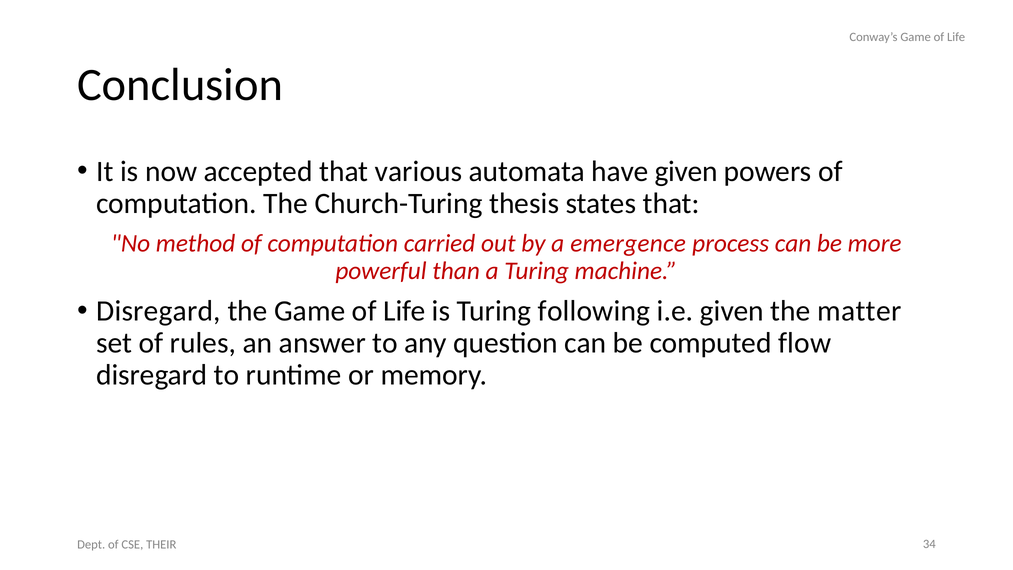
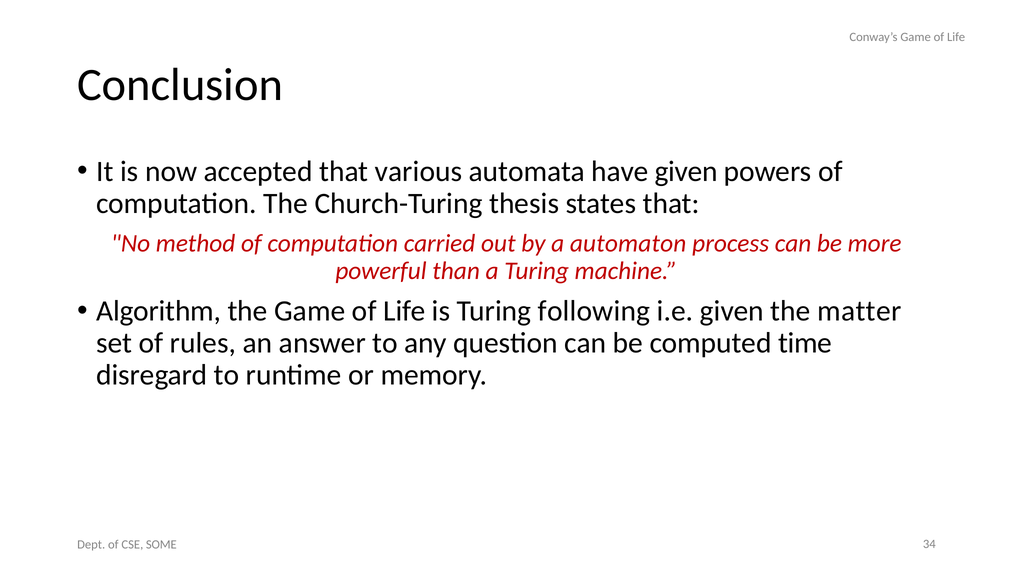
emergence: emergence -> automaton
Disregard at (158, 311): Disregard -> Algorithm
flow: flow -> time
THEIR: THEIR -> SOME
